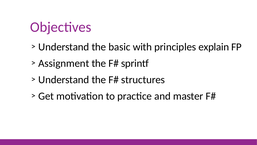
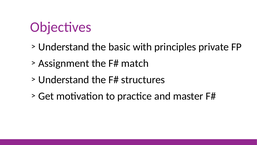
explain: explain -> private
sprintf: sprintf -> match
